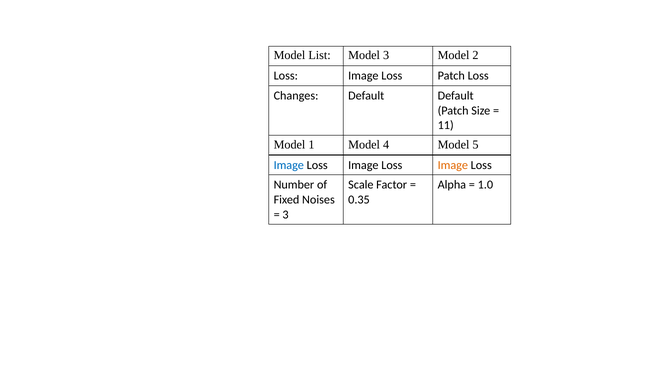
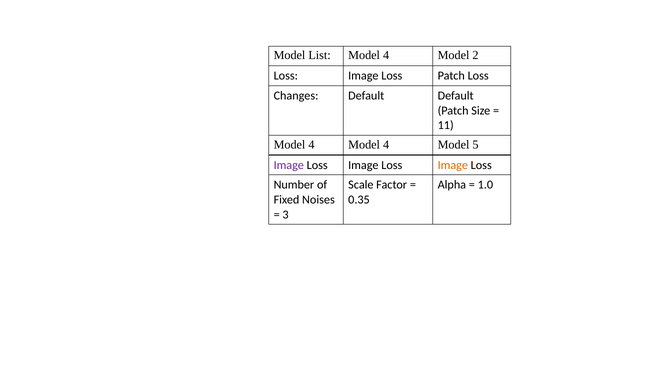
List Model 3: 3 -> 4
1 at (311, 144): 1 -> 4
Image at (289, 165) colour: blue -> purple
